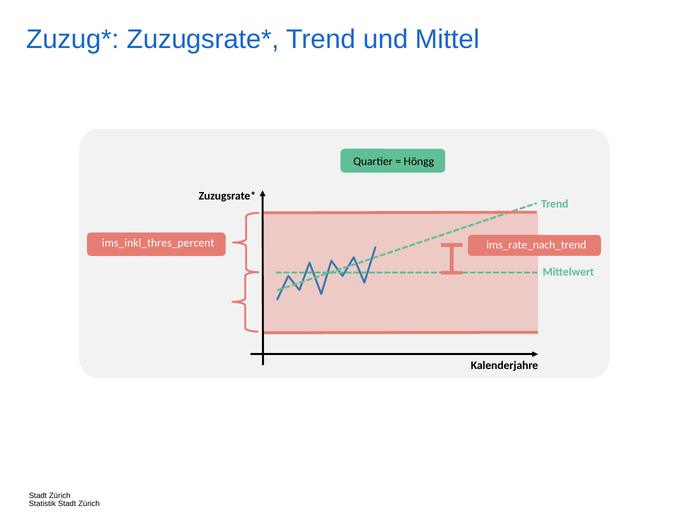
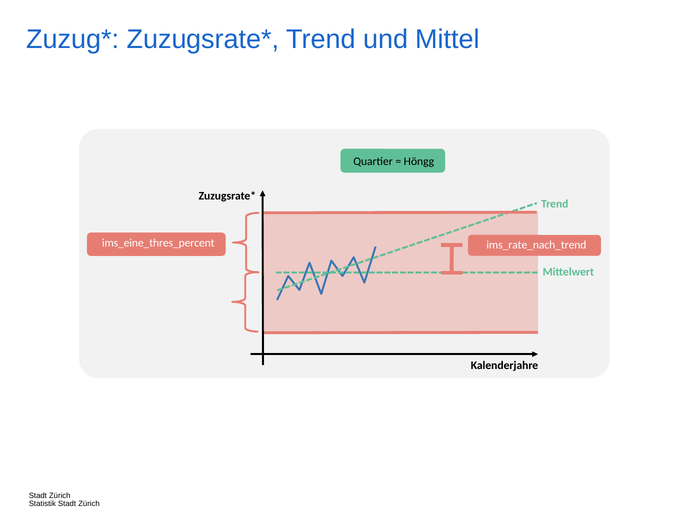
ims_inkl_thres_percent: ims_inkl_thres_percent -> ims_eine_thres_percent
